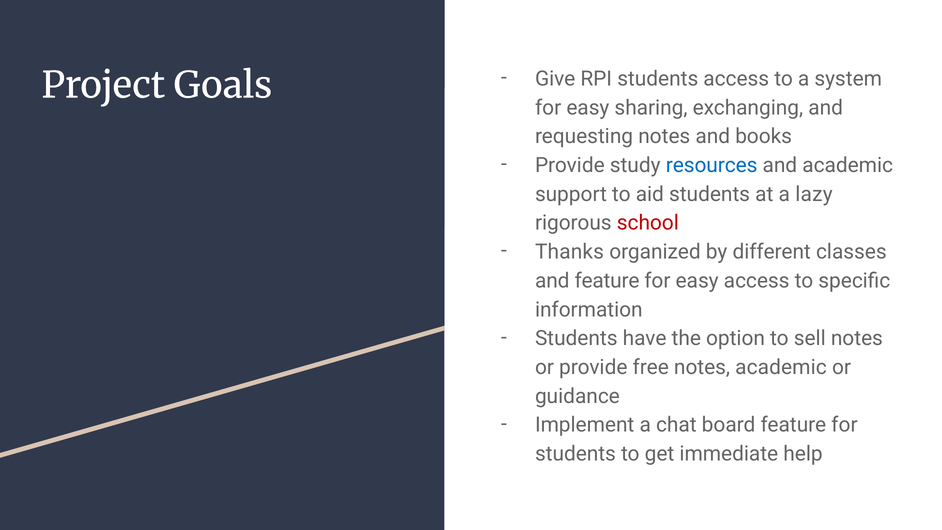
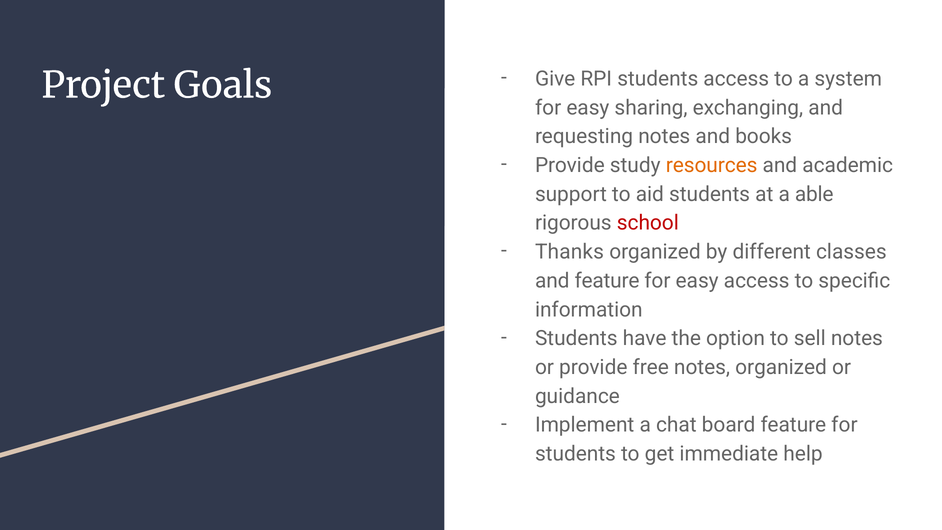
resources colour: blue -> orange
lazy: lazy -> able
notes academic: academic -> organized
